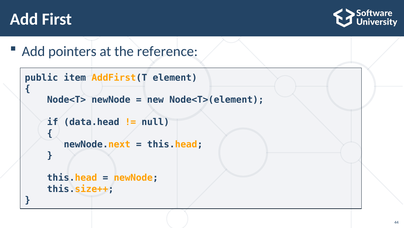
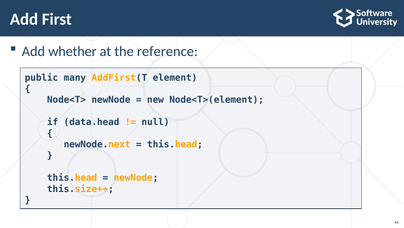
pointers: pointers -> whether
item: item -> many
